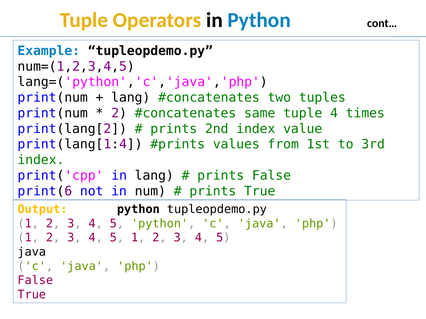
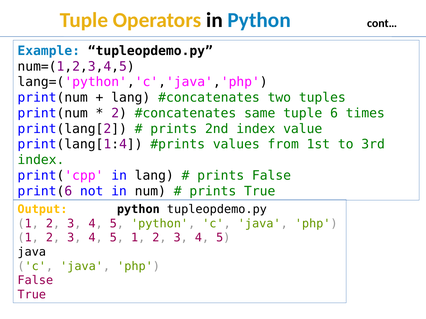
tuple 4: 4 -> 6
